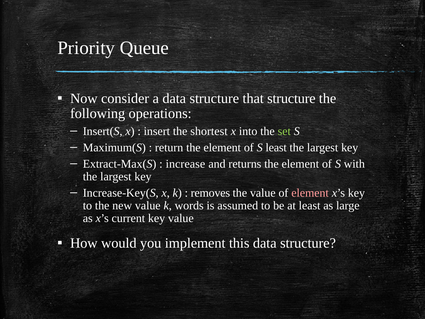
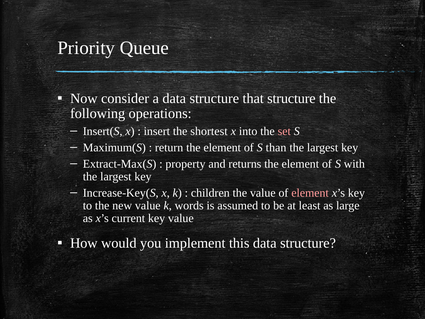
set colour: light green -> pink
S least: least -> than
increase: increase -> property
removes: removes -> children
